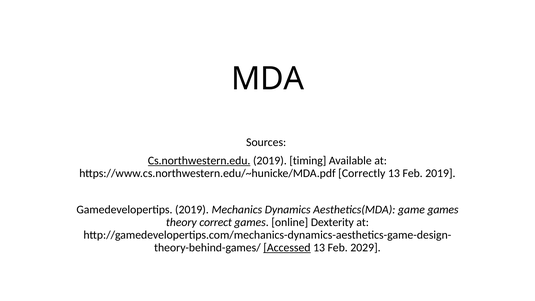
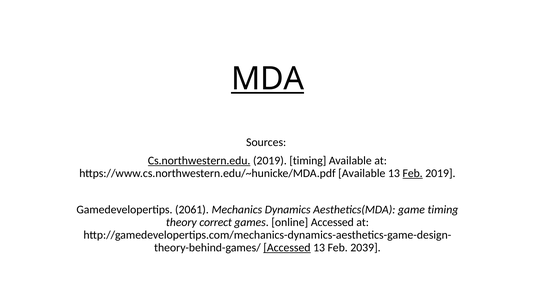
MDA underline: none -> present
https://www.cs.northwestern.edu/~hunicke/MDA.pdf Correctly: Correctly -> Available
Feb at (413, 173) underline: none -> present
Gamedevelopertips 2019: 2019 -> 2061
game games: games -> timing
online Dexterity: Dexterity -> Accessed
2029: 2029 -> 2039
